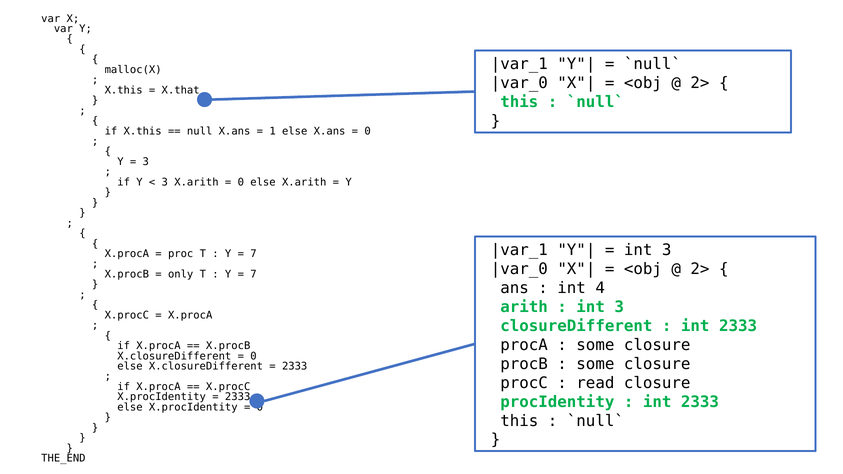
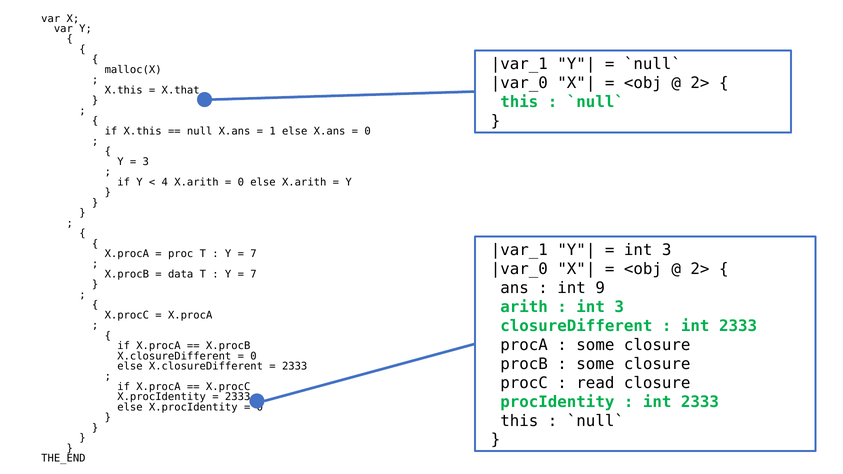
3 at (165, 182): 3 -> 4
only: only -> data
4: 4 -> 9
